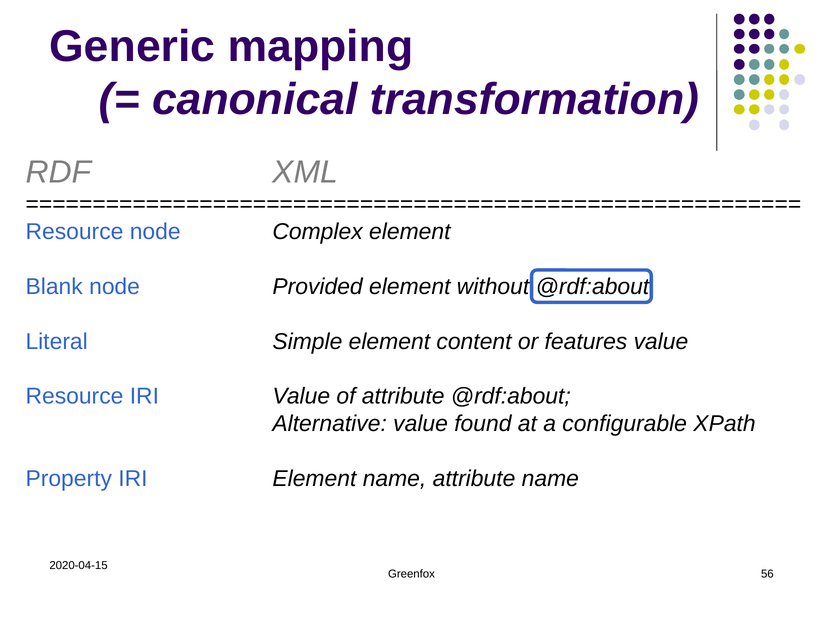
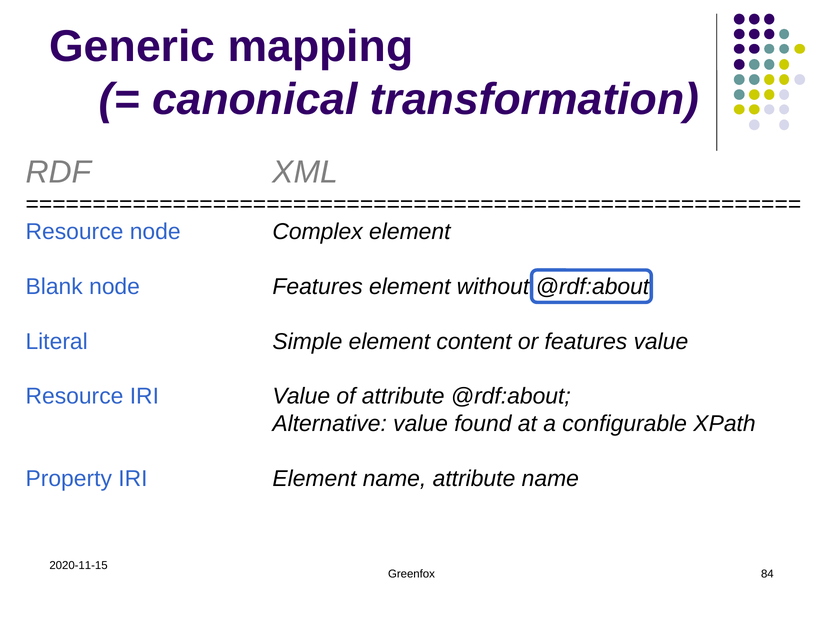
node Provided: Provided -> Features
2020-04-15: 2020-04-15 -> 2020-11-15
56: 56 -> 84
